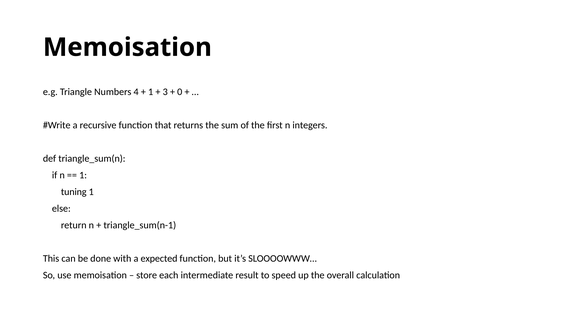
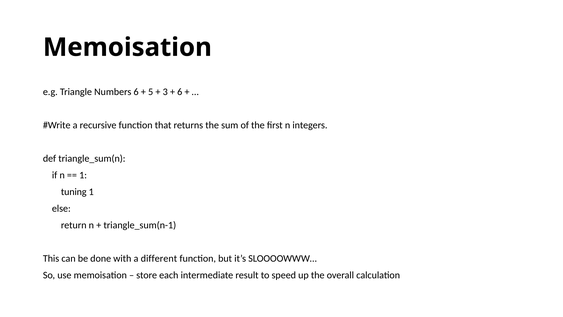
Numbers 4: 4 -> 6
1 at (151, 92): 1 -> 5
0 at (180, 92): 0 -> 6
expected: expected -> different
